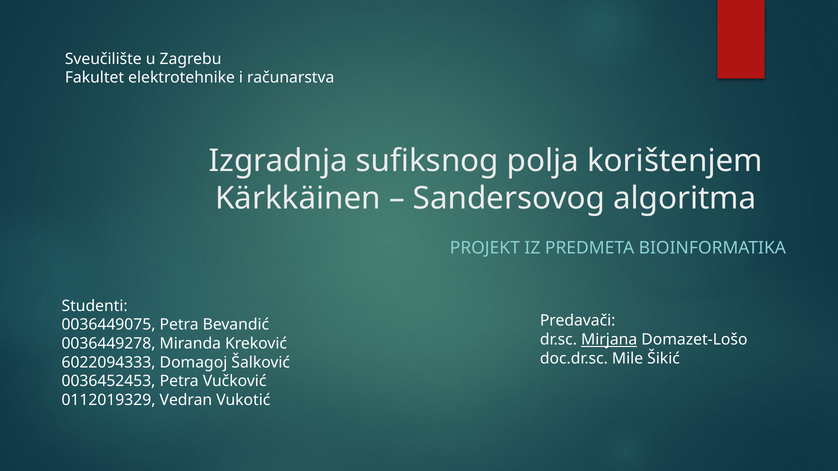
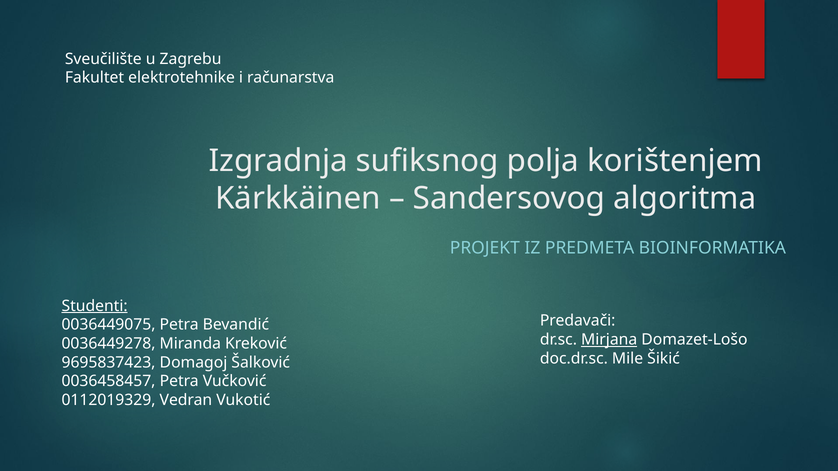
Studenti underline: none -> present
6022094333: 6022094333 -> 9695837423
0036452453: 0036452453 -> 0036458457
